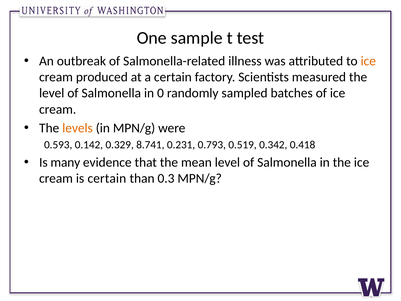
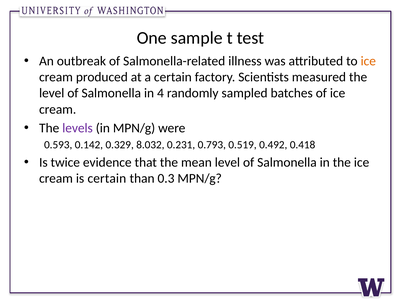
0: 0 -> 4
levels colour: orange -> purple
8.741: 8.741 -> 8.032
0.342: 0.342 -> 0.492
many: many -> twice
